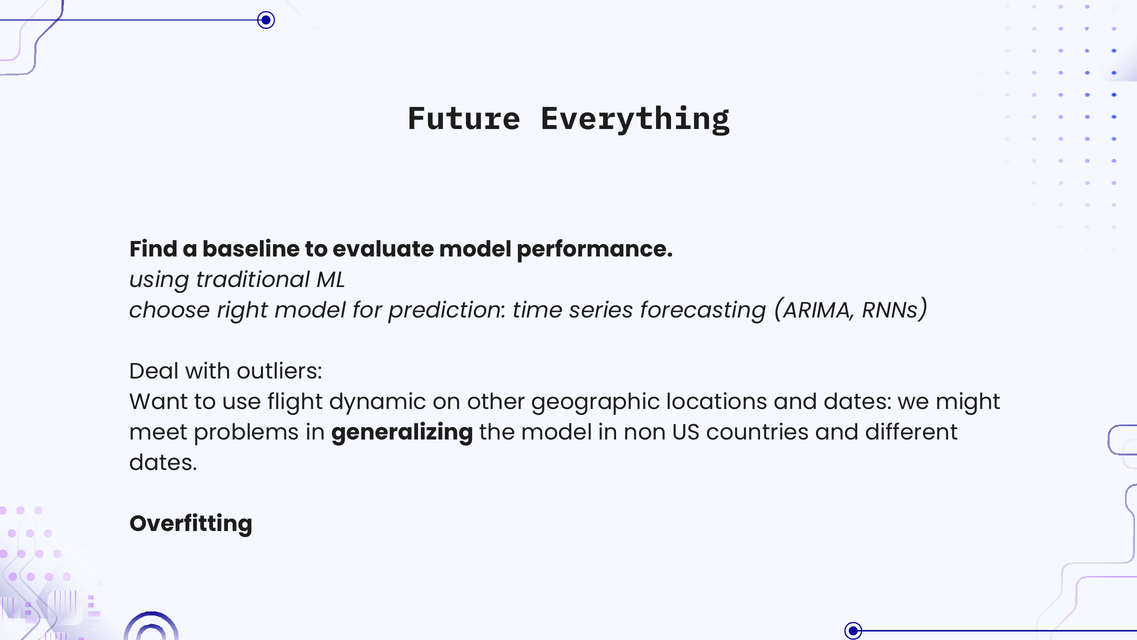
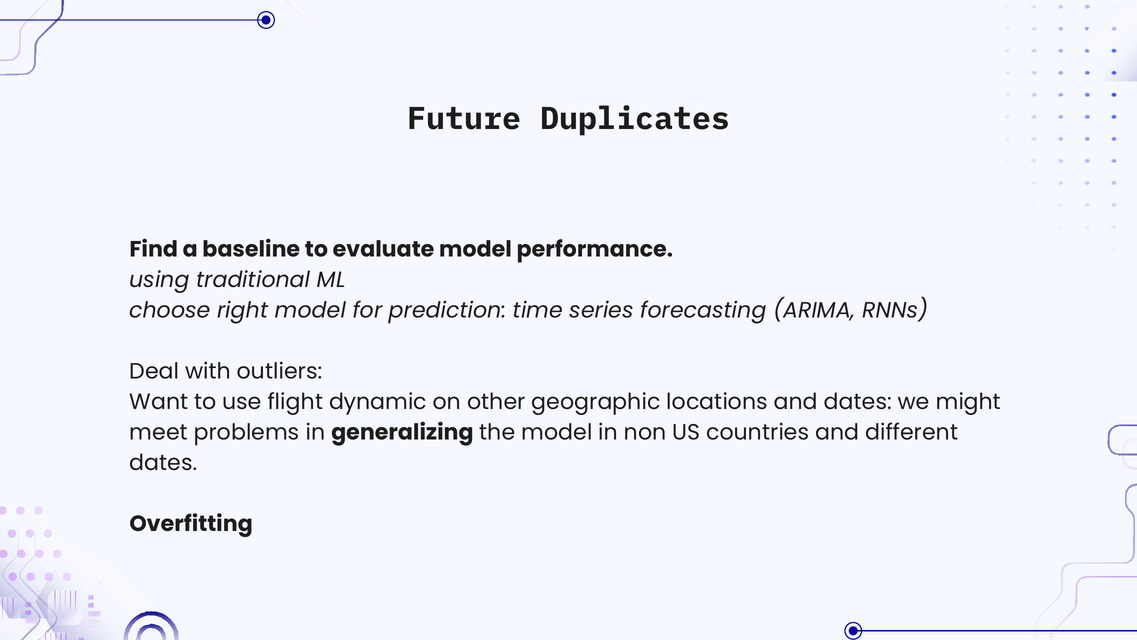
Everything: Everything -> Duplicates
